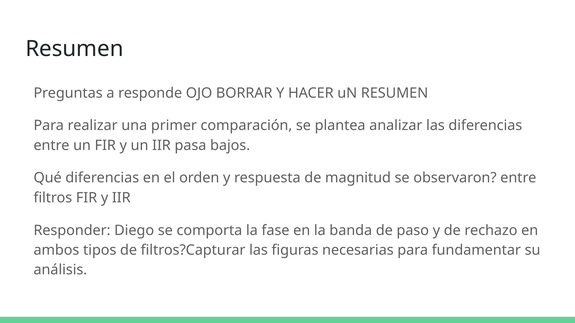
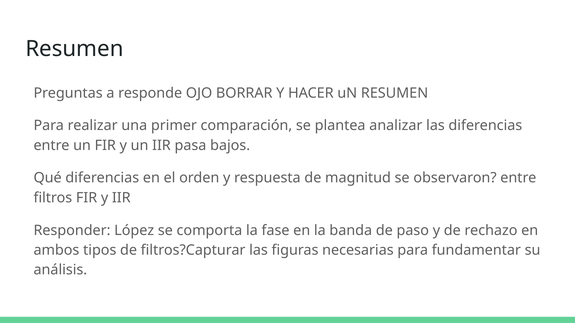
Diego: Diego -> López
